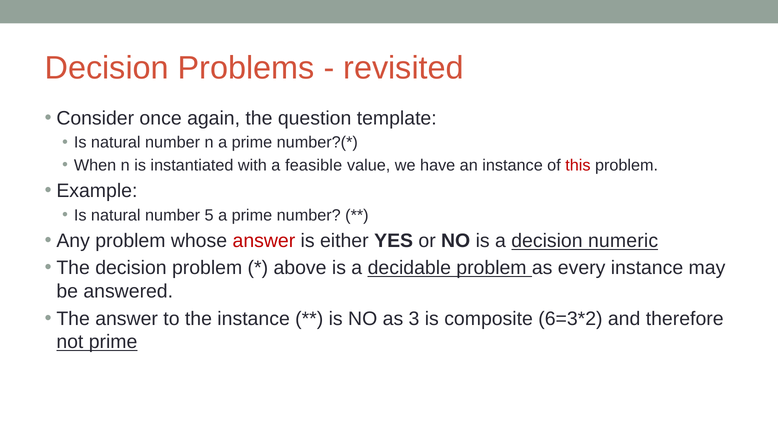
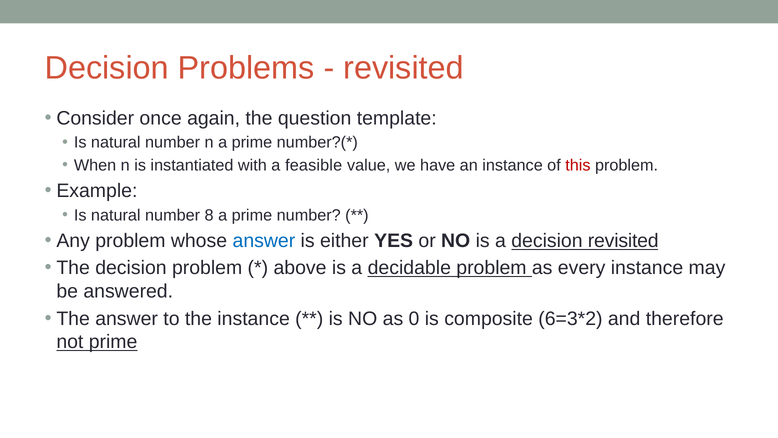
5: 5 -> 8
answer at (264, 241) colour: red -> blue
decision numeric: numeric -> revisited
3: 3 -> 0
